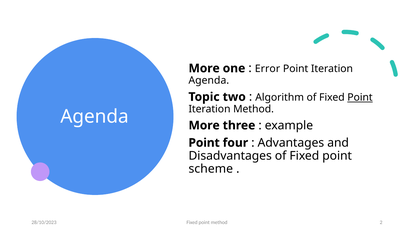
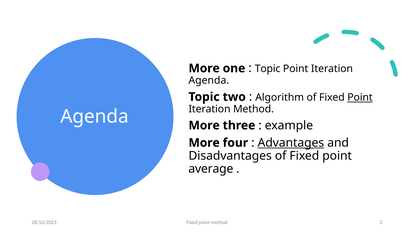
Error at (268, 69): Error -> Topic
Point at (204, 143): Point -> More
Advantages underline: none -> present
scheme: scheme -> average
